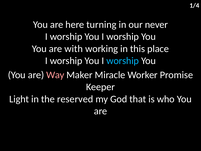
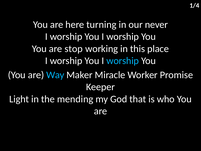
with: with -> stop
Way colour: pink -> light blue
reserved: reserved -> mending
